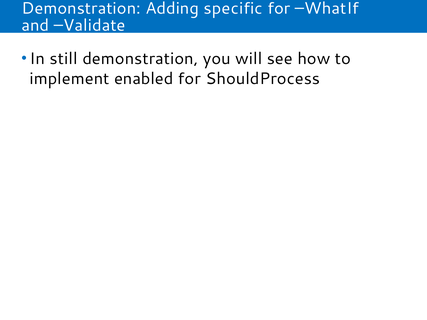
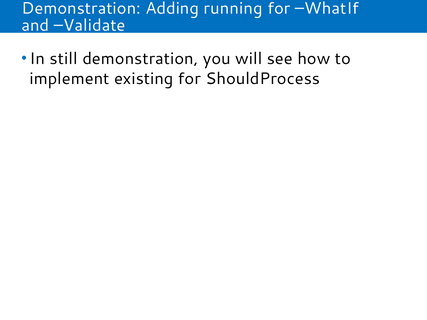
specific: specific -> running
enabled: enabled -> existing
